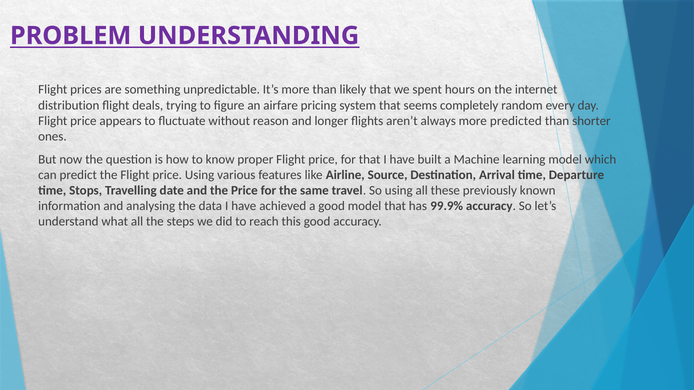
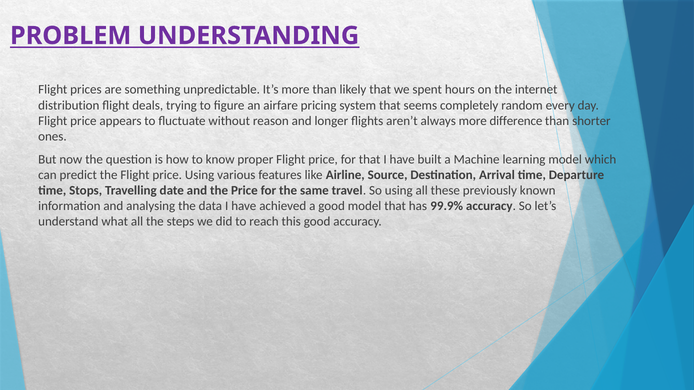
predicted: predicted -> difference
